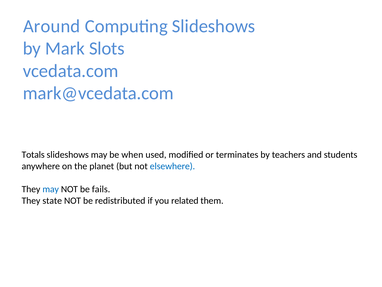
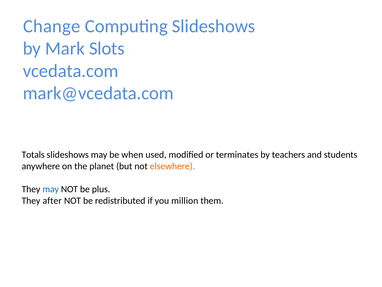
Around: Around -> Change
elsewhere colour: blue -> orange
fails: fails -> plus
state: state -> after
related: related -> million
